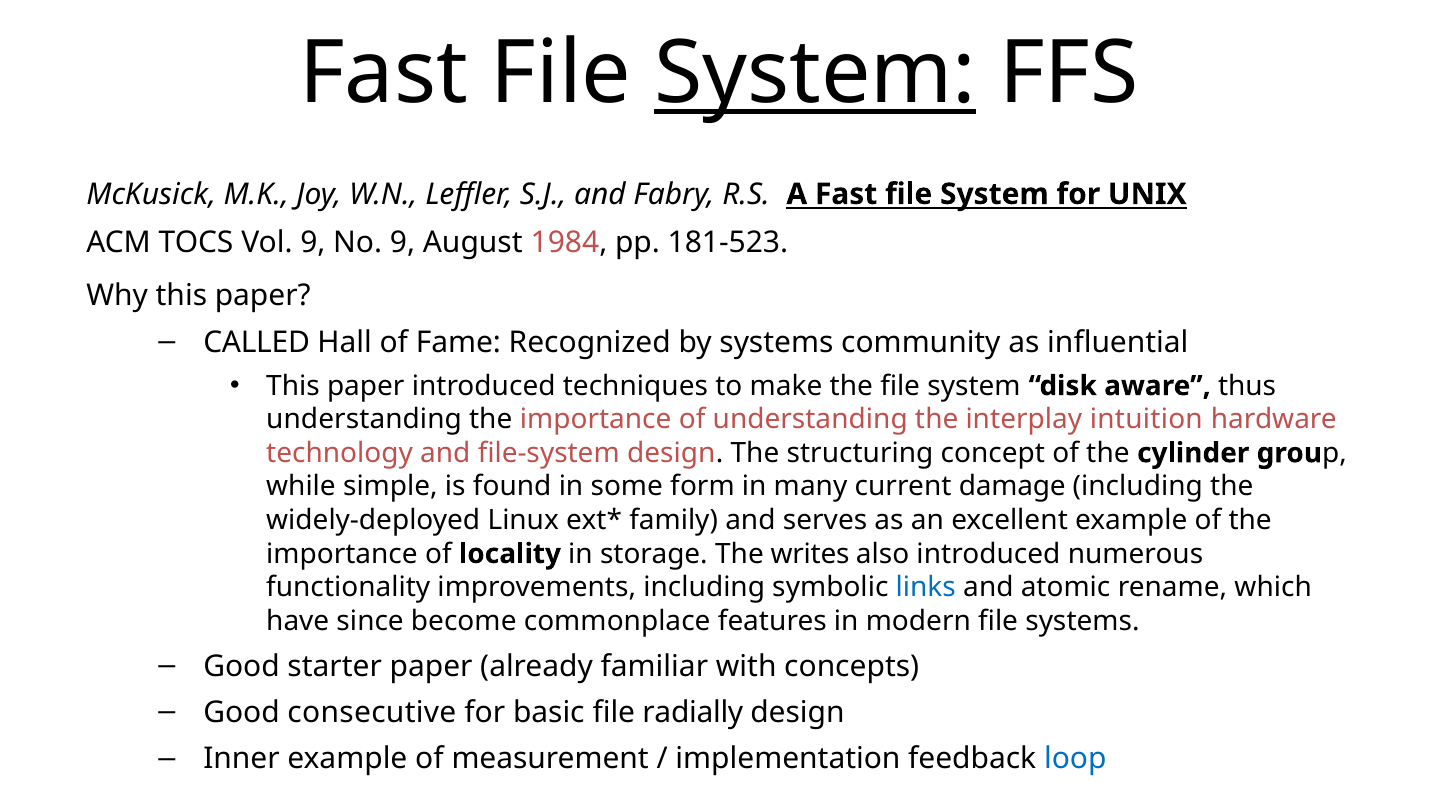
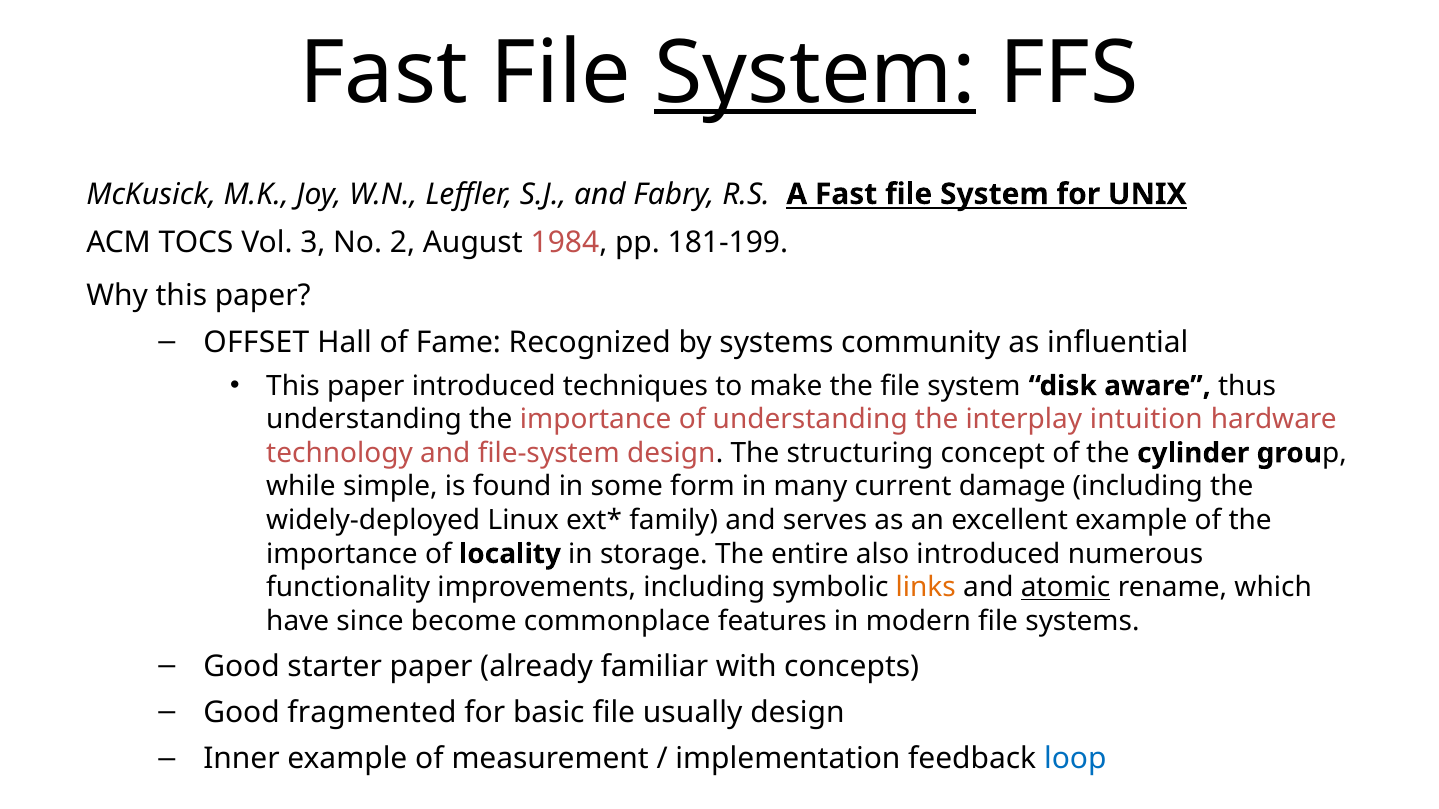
Vol 9: 9 -> 3
No 9: 9 -> 2
181-523: 181-523 -> 181-199
CALLED: CALLED -> OFFSET
writes: writes -> entire
links colour: blue -> orange
atomic underline: none -> present
consecutive: consecutive -> fragmented
radially: radially -> usually
